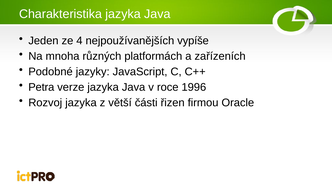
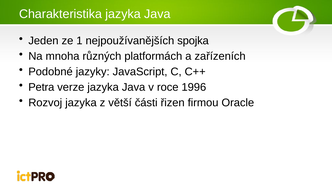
4: 4 -> 1
vypíše: vypíše -> spojka
